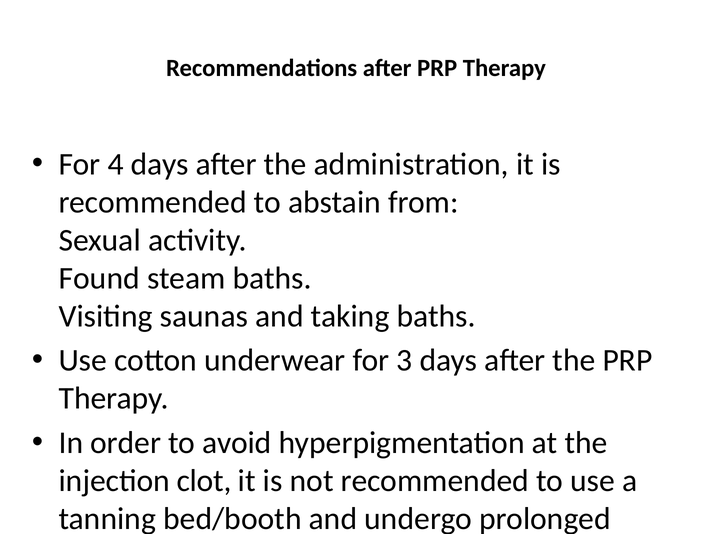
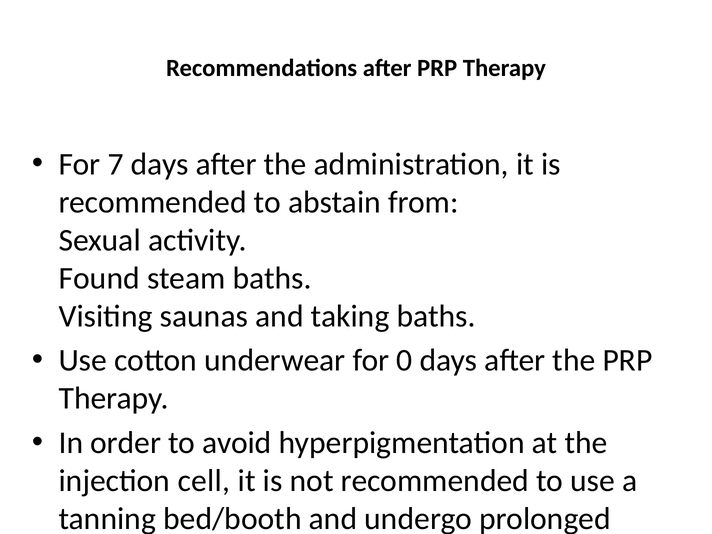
4: 4 -> 7
3: 3 -> 0
clot: clot -> cell
